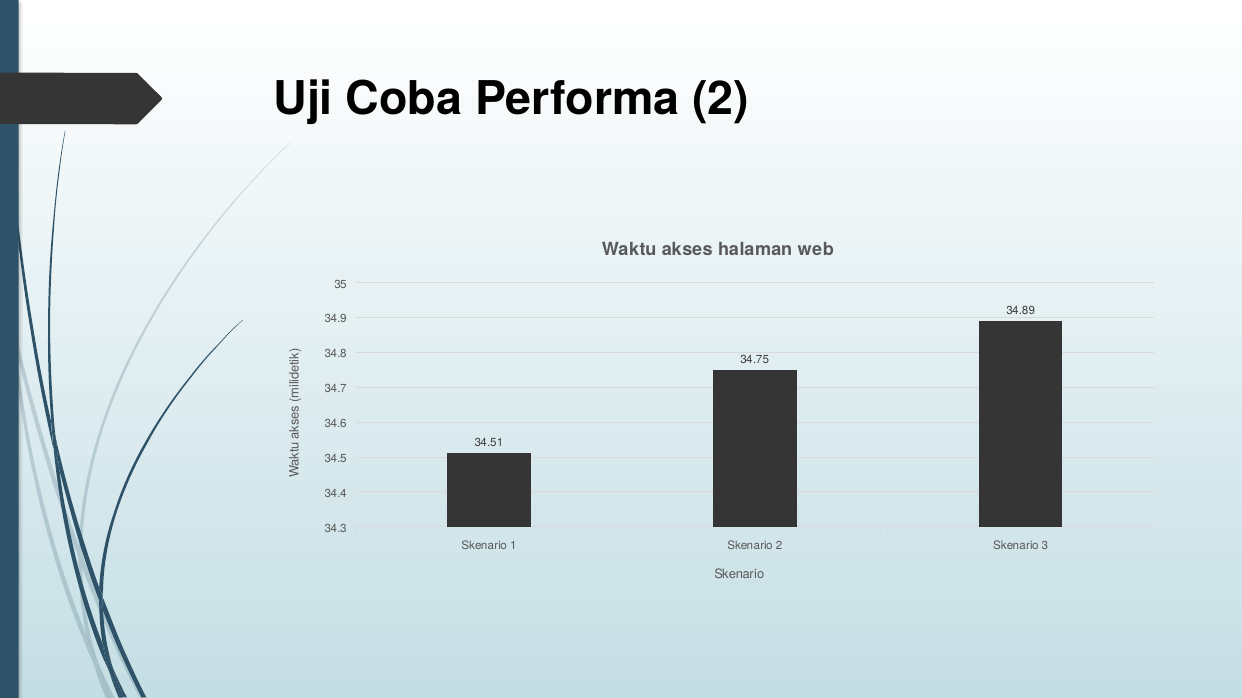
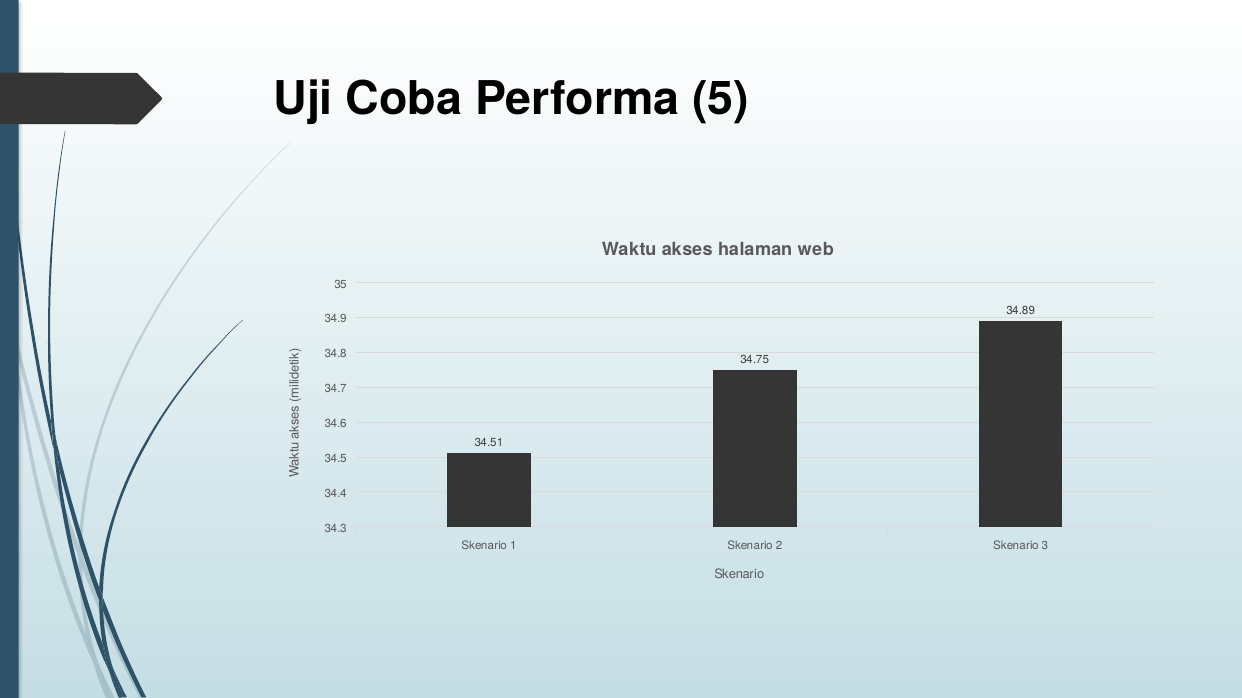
Performa 2: 2 -> 5
